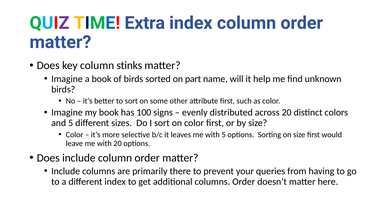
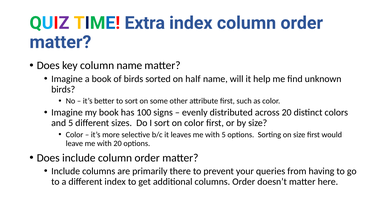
column stinks: stinks -> name
part: part -> half
